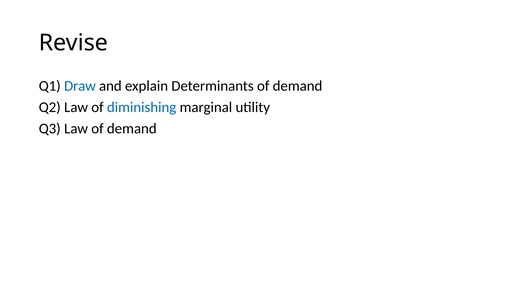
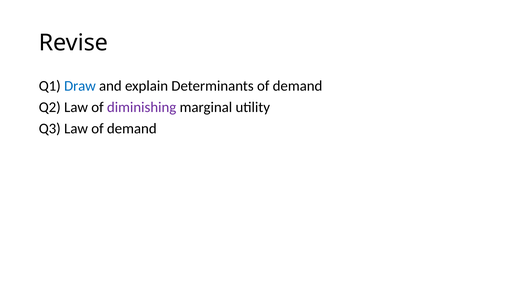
diminishing colour: blue -> purple
